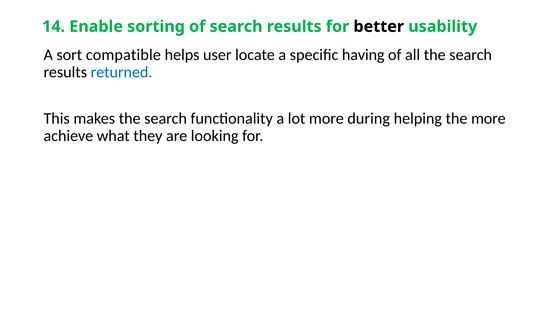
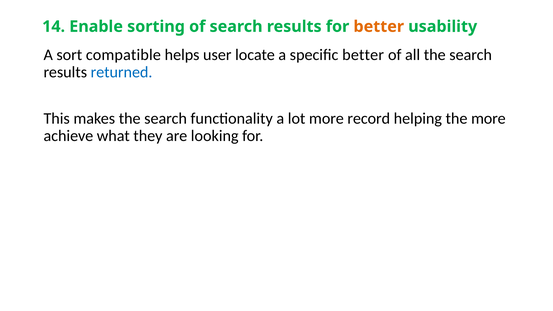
better at (379, 27) colour: black -> orange
specific having: having -> better
during: during -> record
